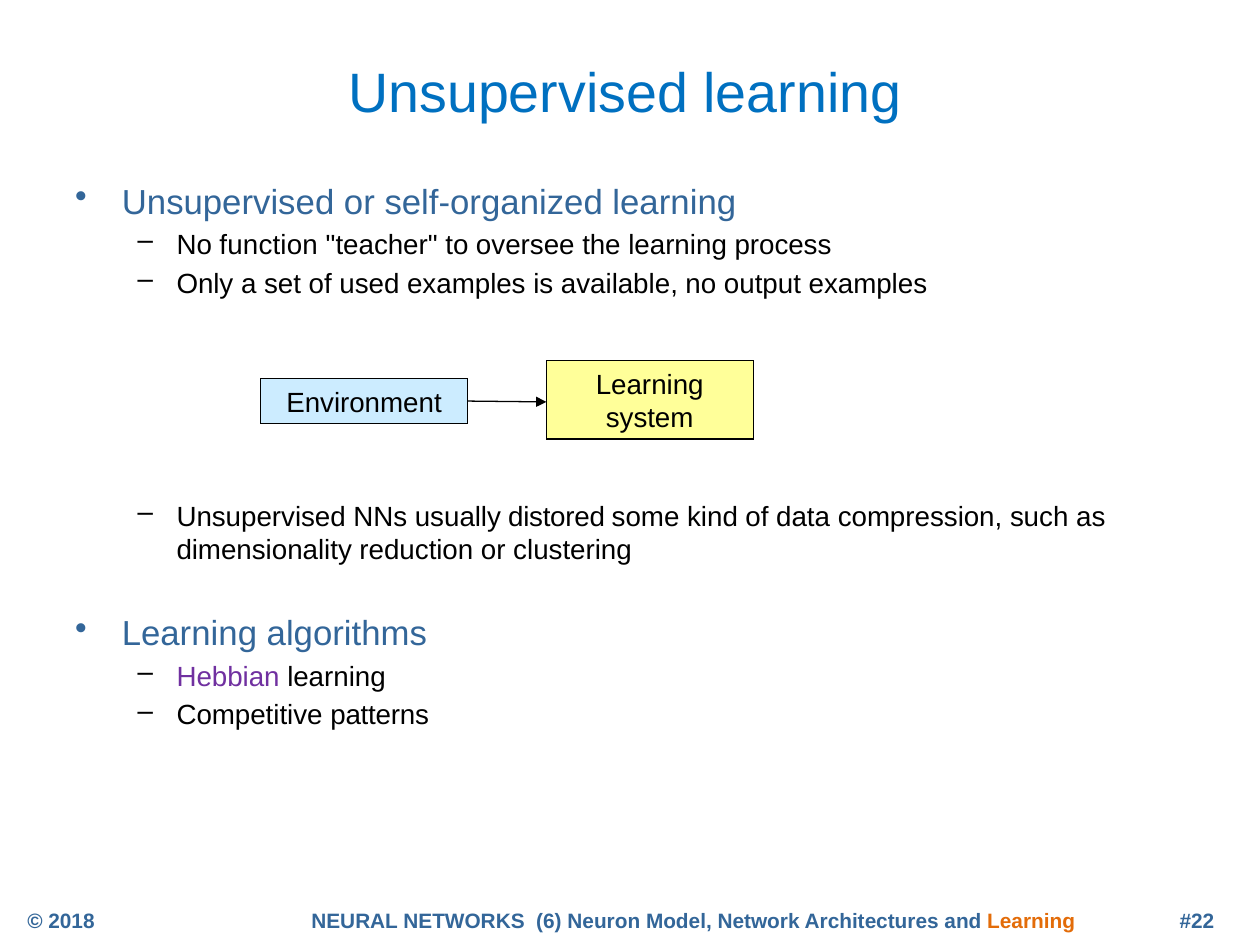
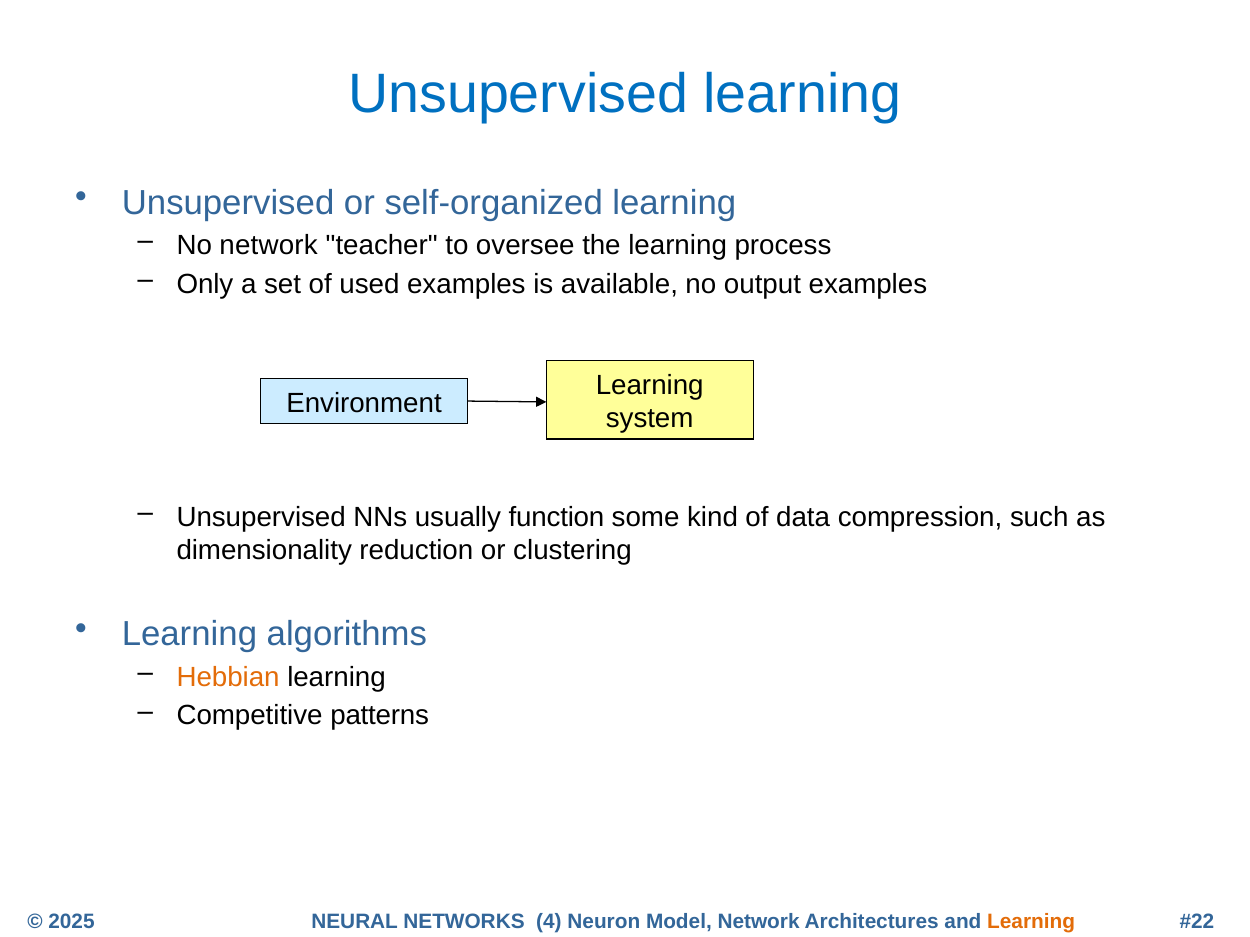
No function: function -> network
distored: distored -> function
Hebbian colour: purple -> orange
2018: 2018 -> 2025
6: 6 -> 4
